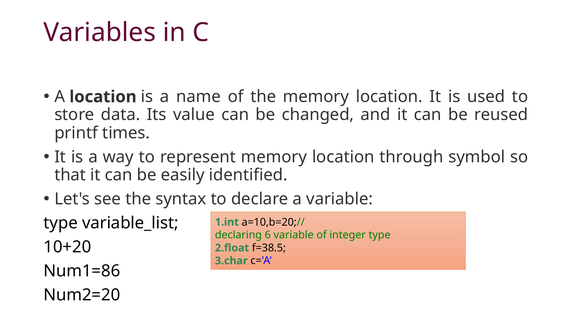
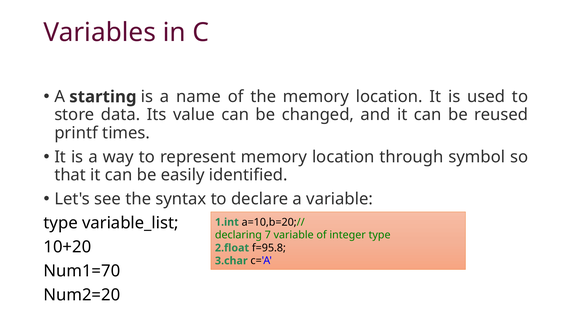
A location: location -> starting
6: 6 -> 7
f=38.5: f=38.5 -> f=95.8
Num1=86: Num1=86 -> Num1=70
